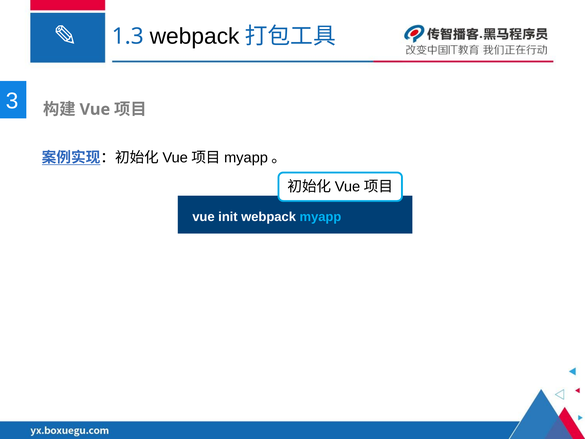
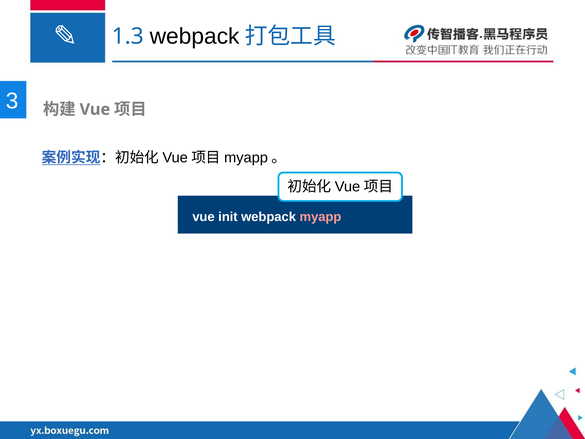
myapp colour: light blue -> pink
